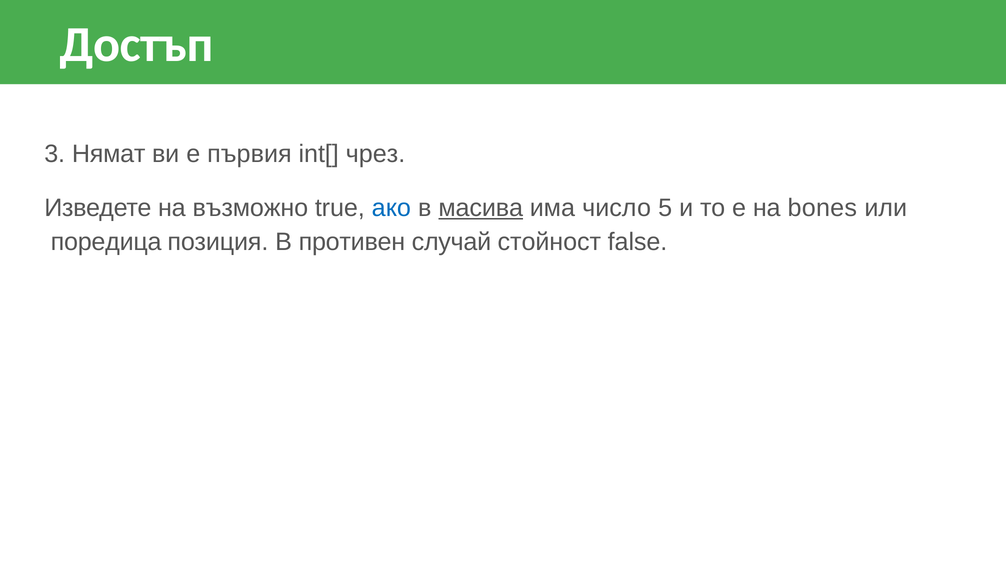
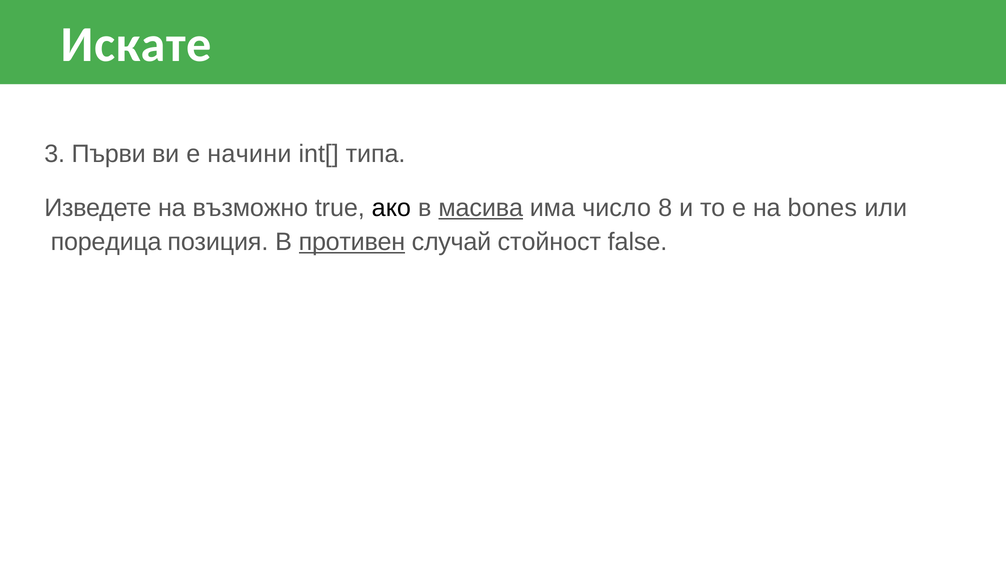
Достъп: Достъп -> Искате
Нямат: Нямат -> Първи
първия: първия -> начини
чрез: чрез -> типа
ако colour: blue -> black
5: 5 -> 8
противен underline: none -> present
